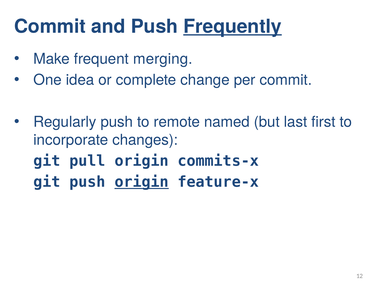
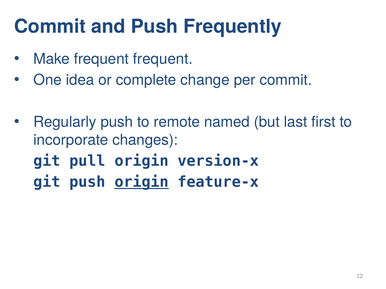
Frequently underline: present -> none
frequent merging: merging -> frequent
commits-x: commits-x -> version-x
